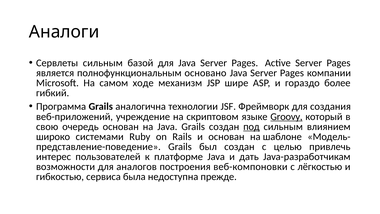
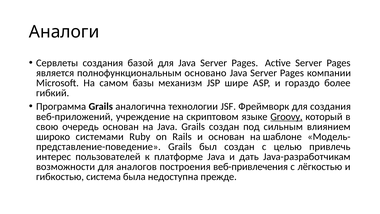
Сервлеты сильным: сильным -> создания
ходе: ходе -> базы
под underline: present -> none
веб-компоновки: веб-компоновки -> веб-привлечения
сервиса: сервиса -> система
